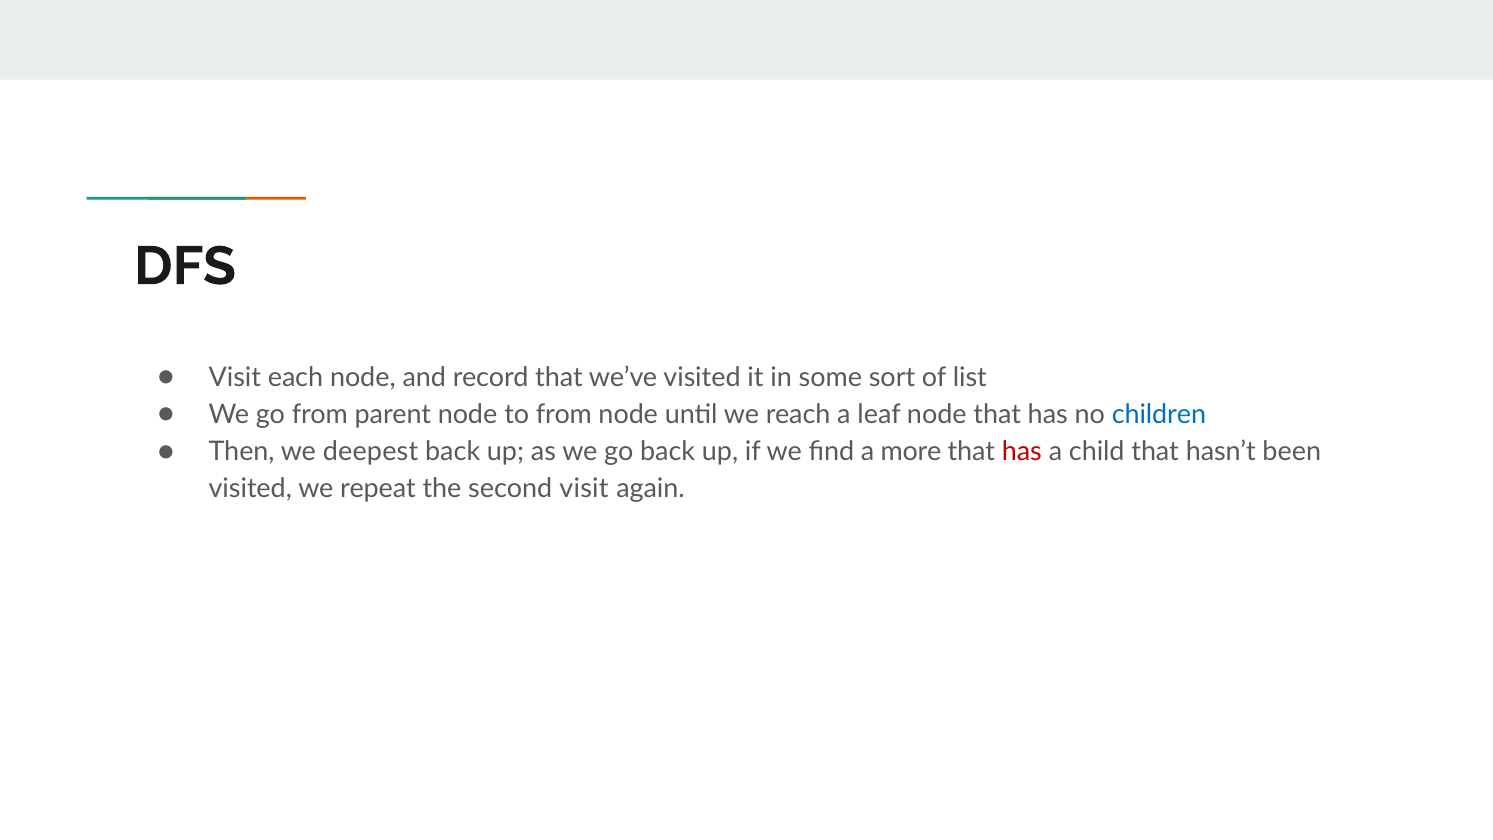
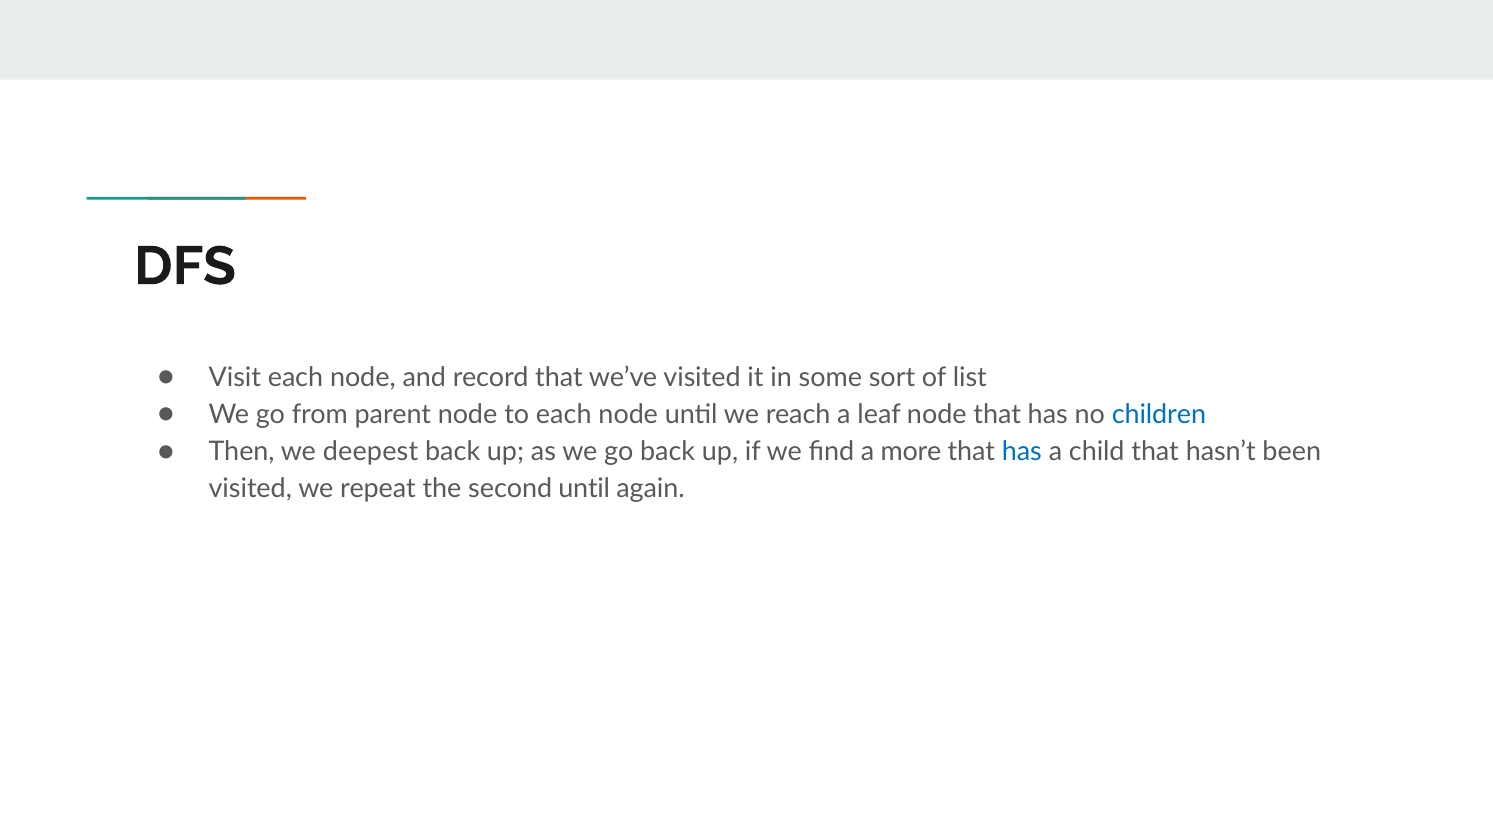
to from: from -> each
has at (1022, 452) colour: red -> blue
second visit: visit -> until
